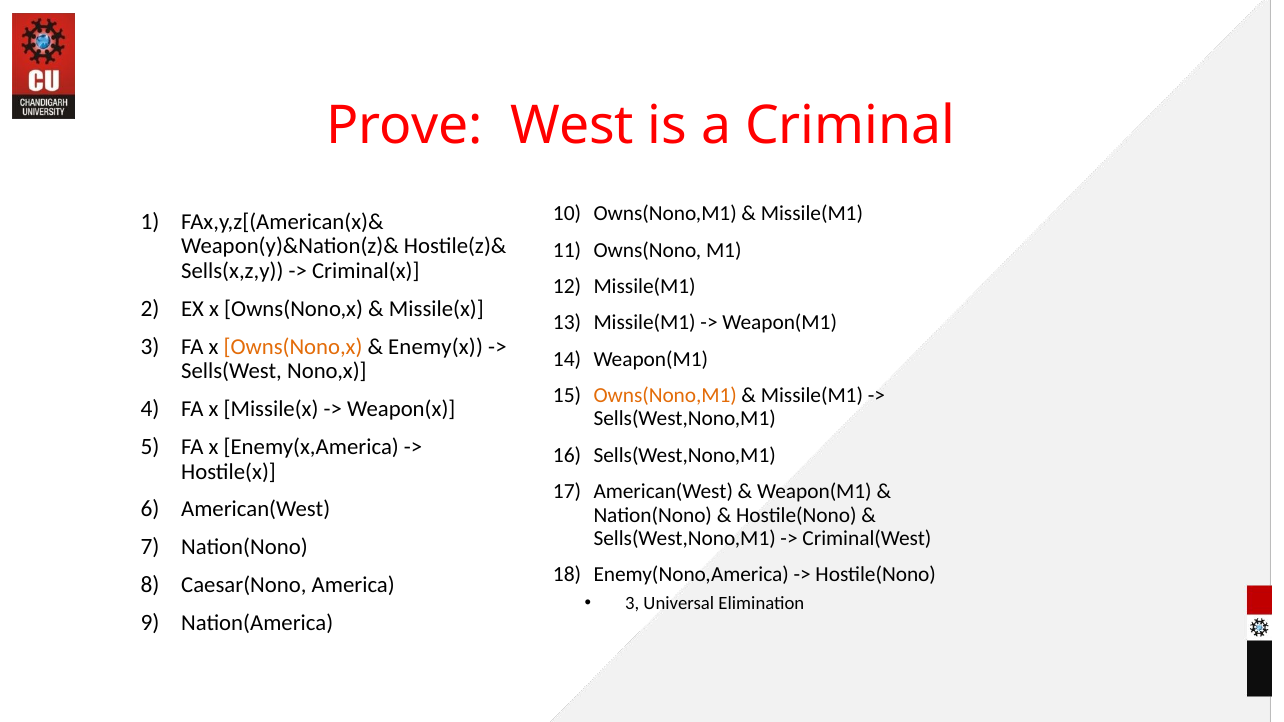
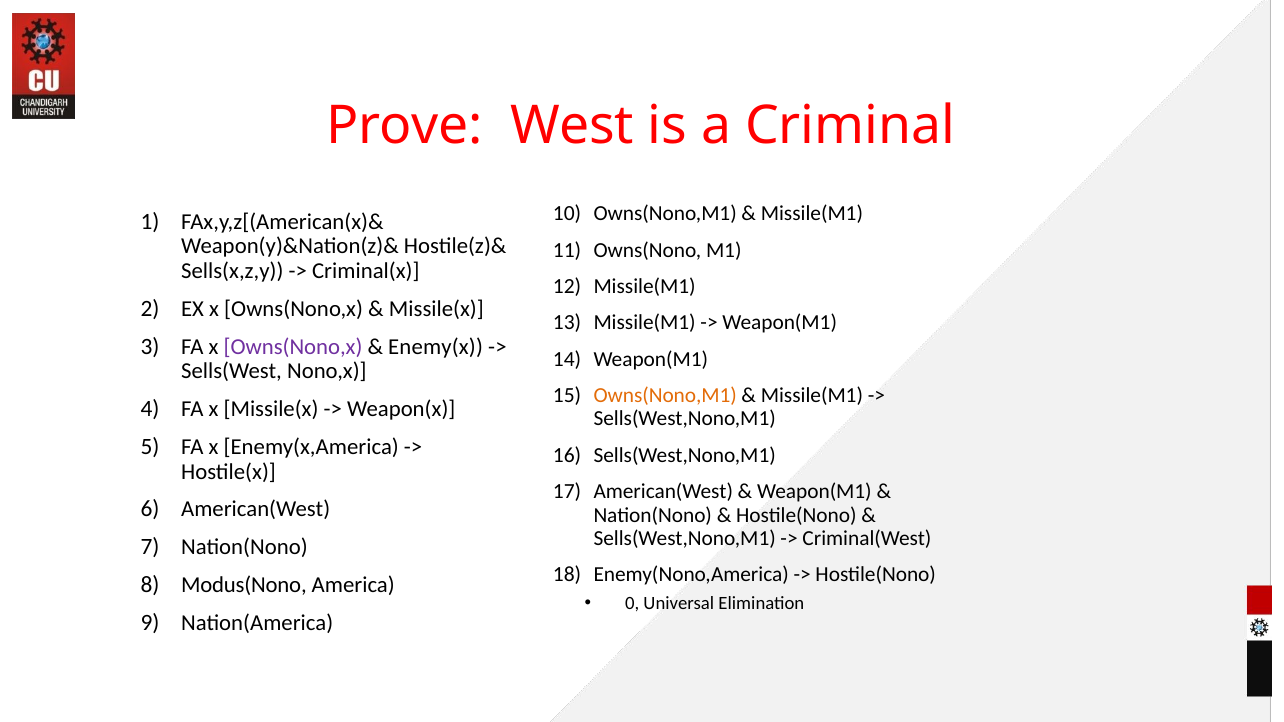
Owns(Nono,x at (293, 347) colour: orange -> purple
Caesar(Nono: Caesar(Nono -> Modus(Nono
3 at (632, 603): 3 -> 0
